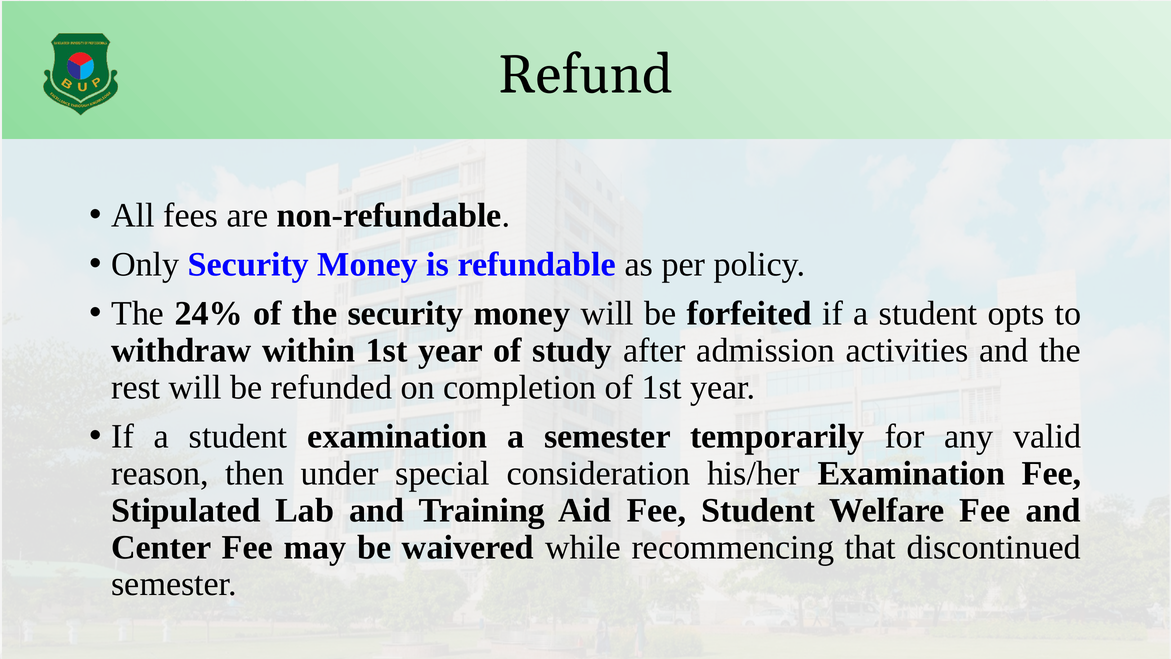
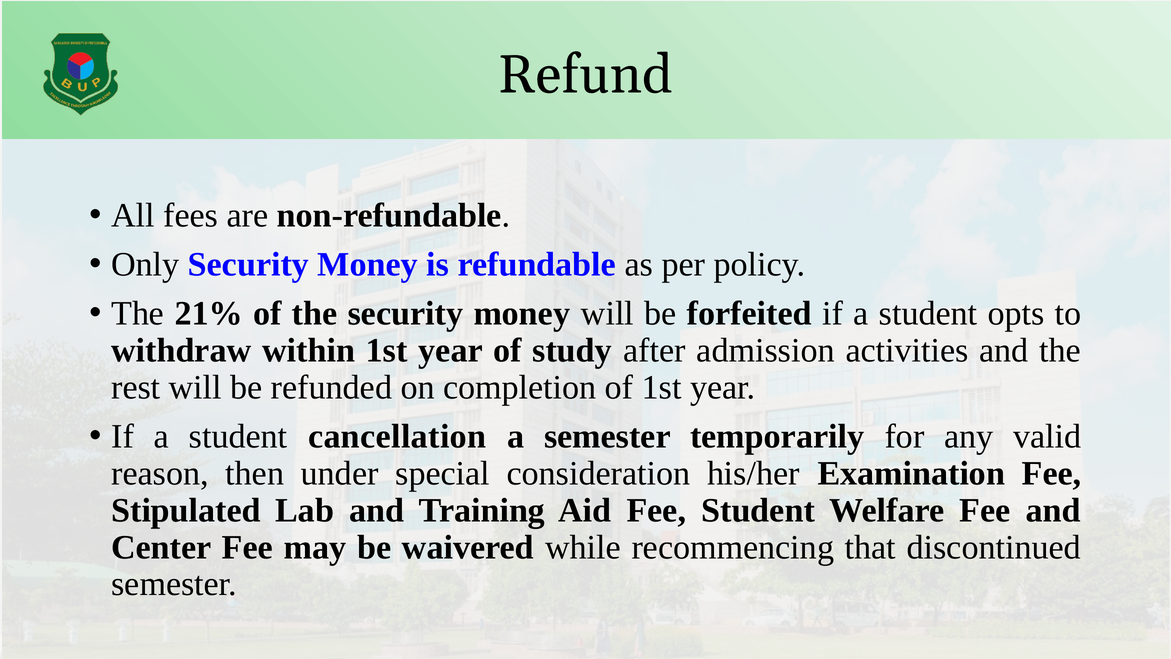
24%: 24% -> 21%
student examination: examination -> cancellation
